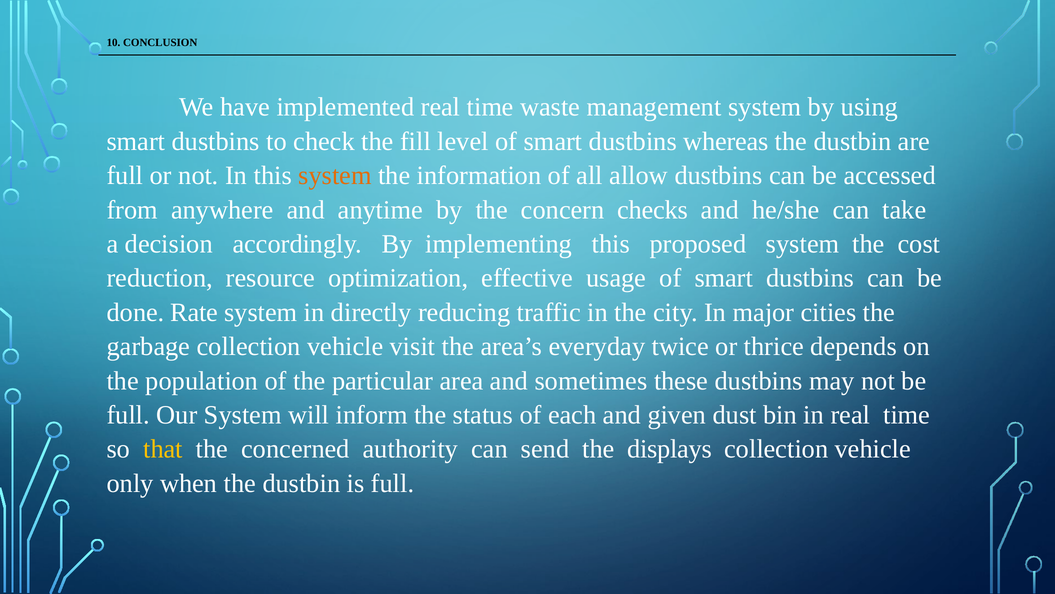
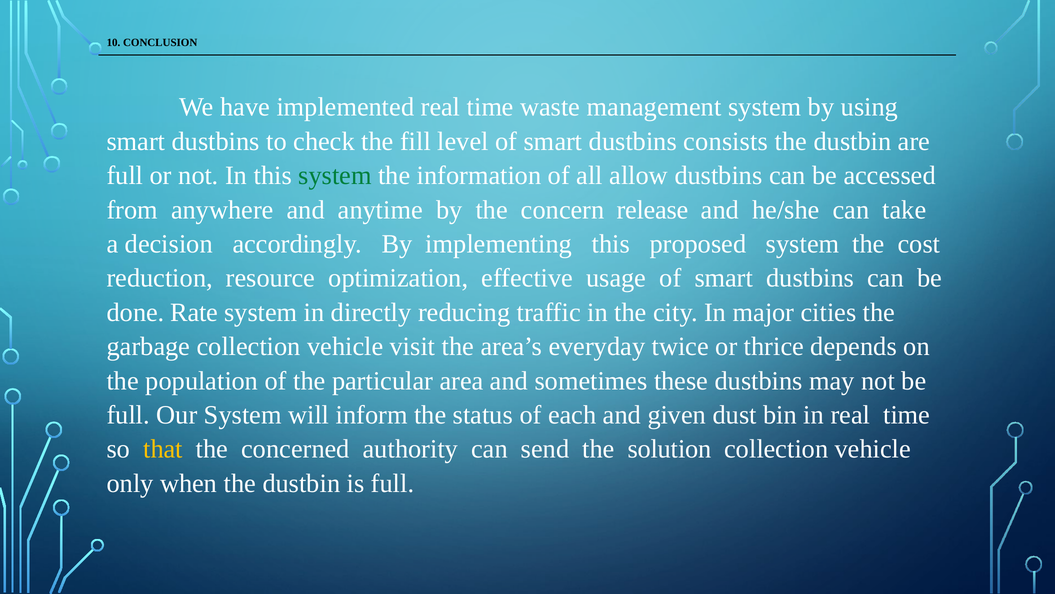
whereas: whereas -> consists
system at (335, 175) colour: orange -> green
checks: checks -> release
displays: displays -> solution
